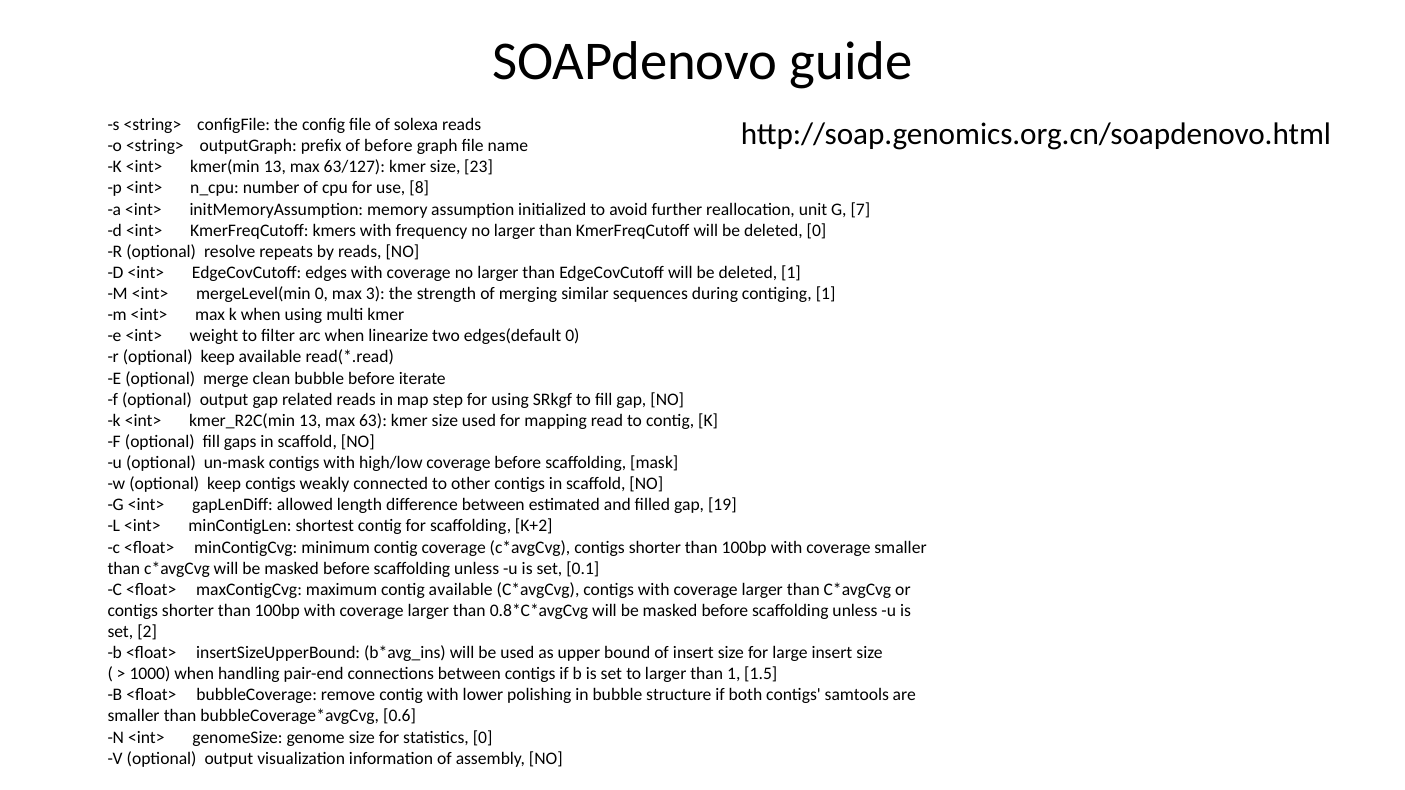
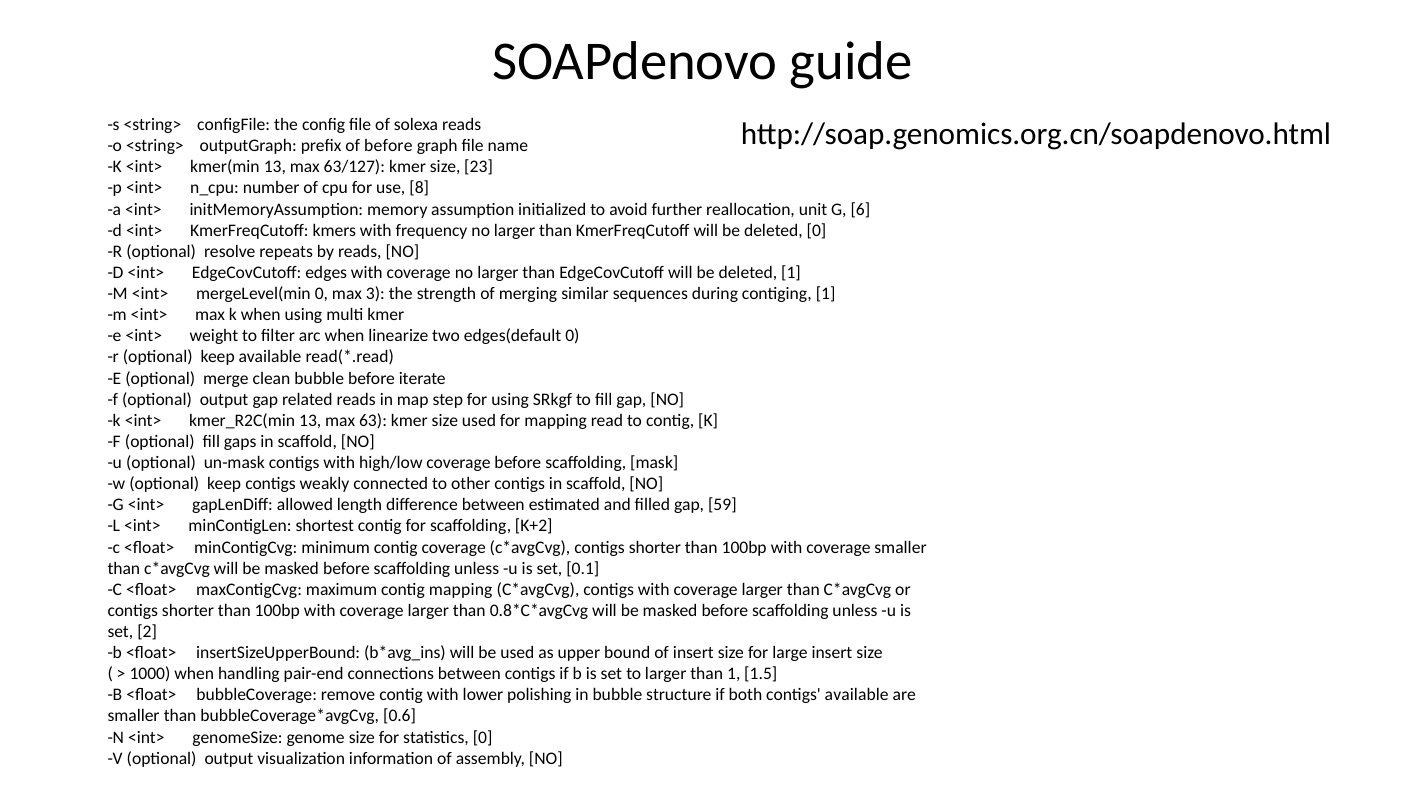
7: 7 -> 6
19: 19 -> 59
contig available: available -> mapping
contigs samtools: samtools -> available
